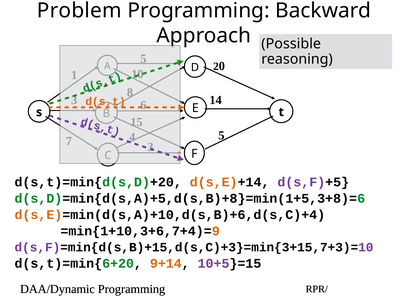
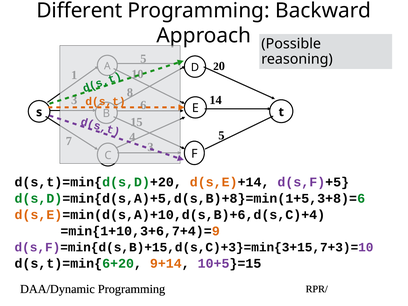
Problem: Problem -> Different
